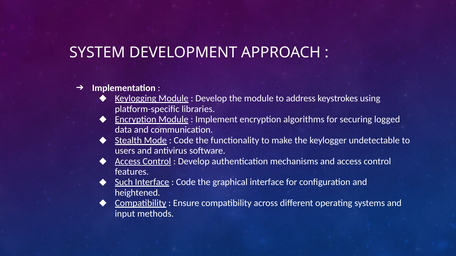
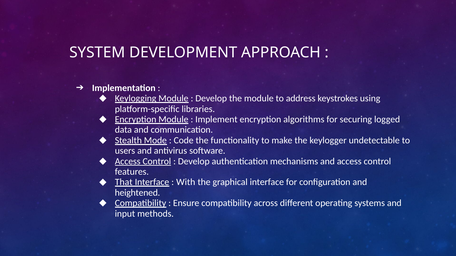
Such: Such -> That
Code at (186, 183): Code -> With
